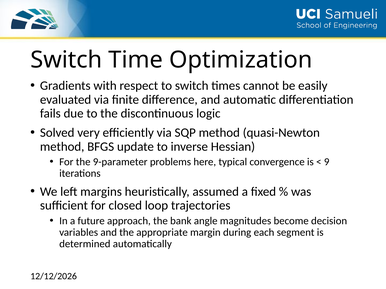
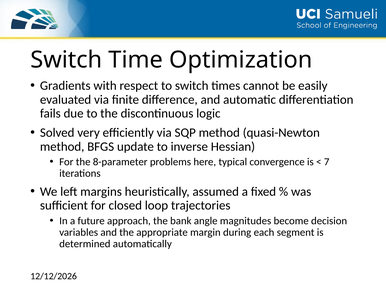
9-parameter: 9-parameter -> 8-parameter
9: 9 -> 7
